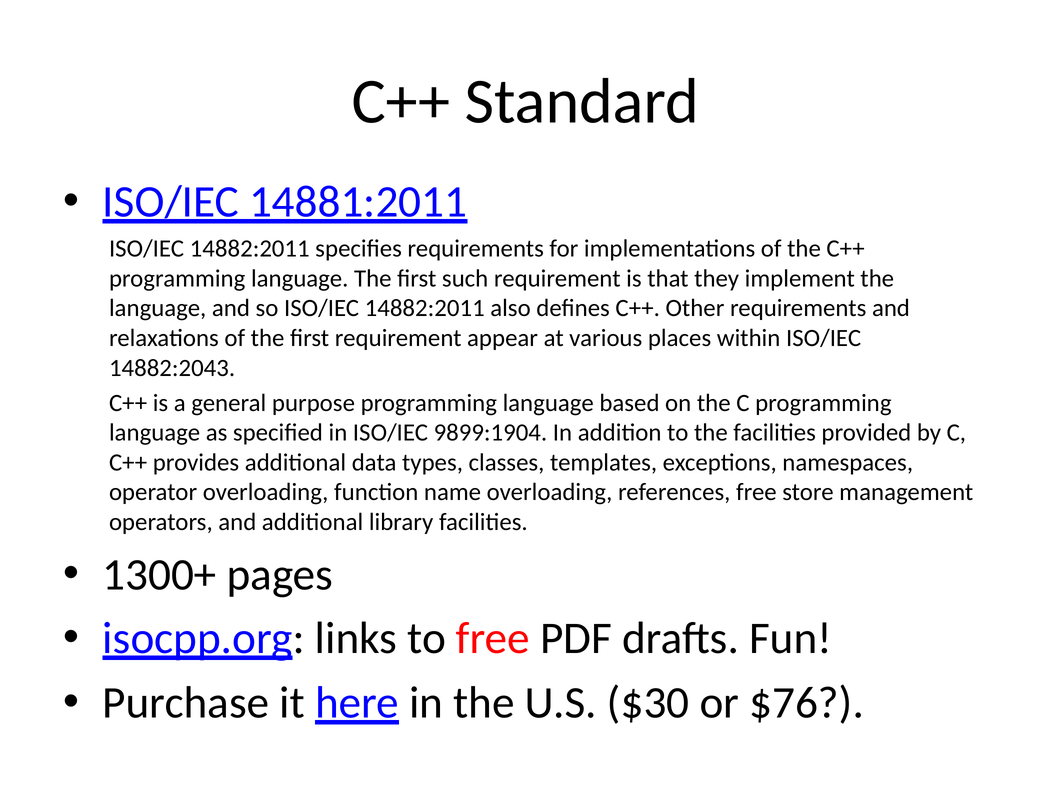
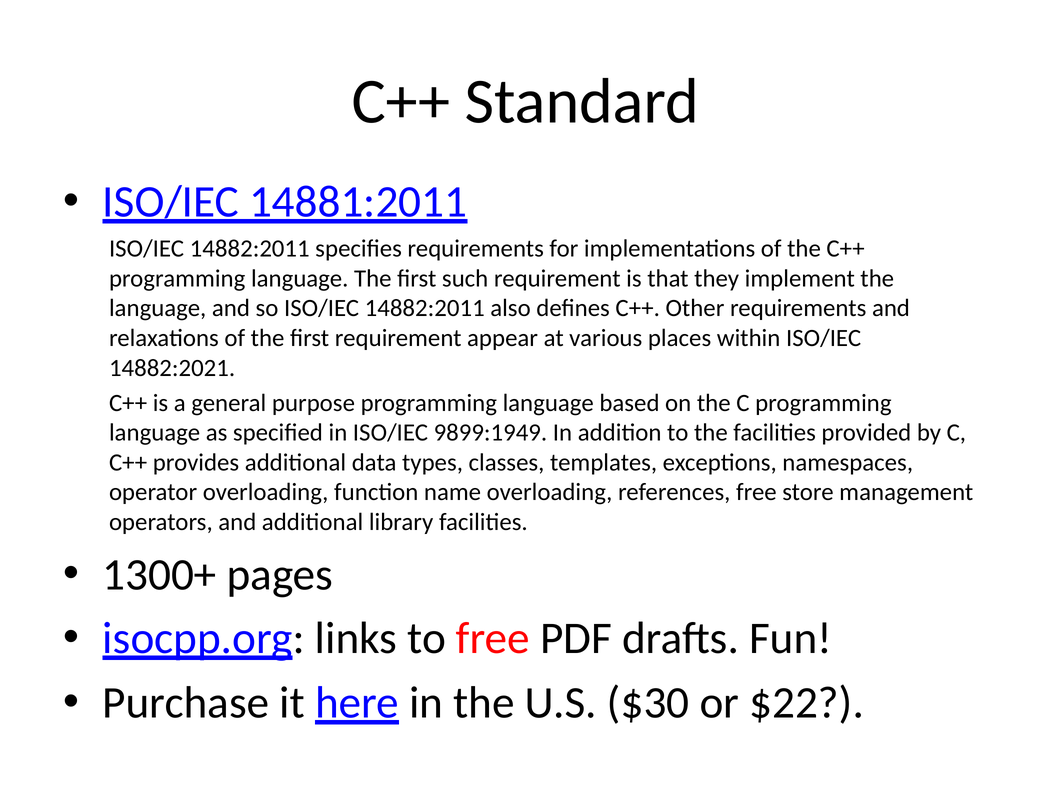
14882:2043: 14882:2043 -> 14882:2021
9899:1904: 9899:1904 -> 9899:1949
$76: $76 -> $22
